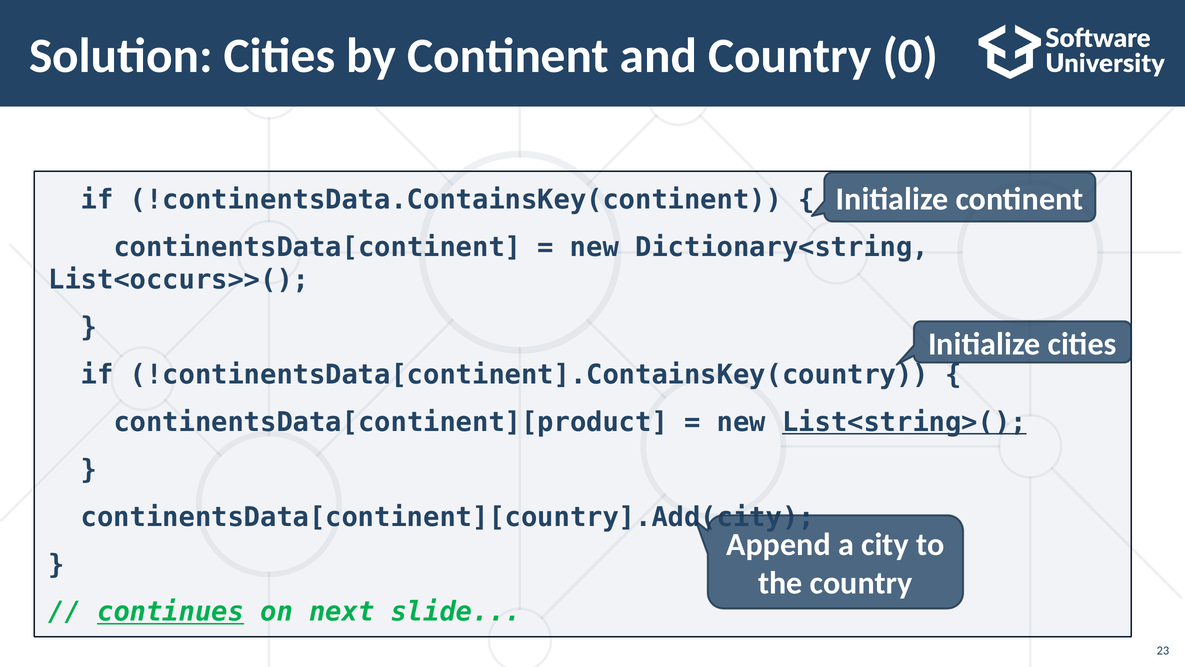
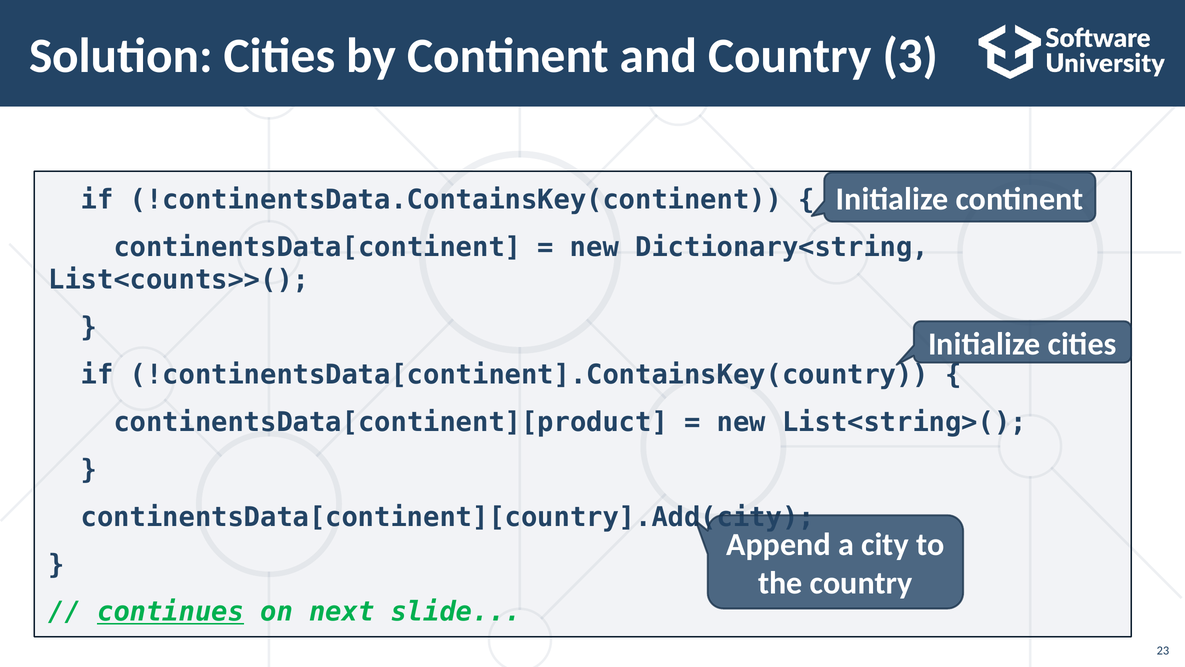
0: 0 -> 3
List<occurs>>(: List<occurs>>( -> List<counts>>(
List<string>( underline: present -> none
